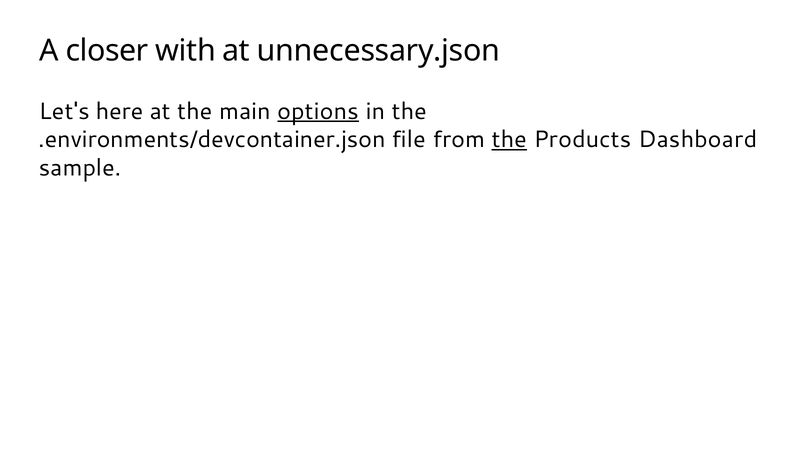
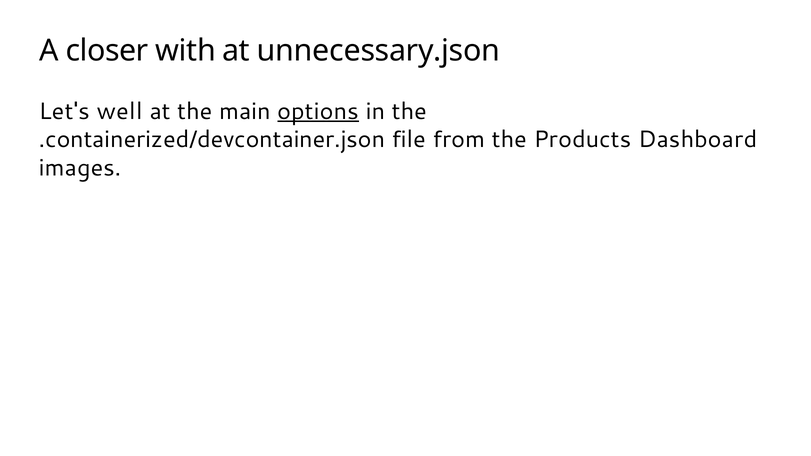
here: here -> well
.environments/devcontainer.json: .environments/devcontainer.json -> .containerized/devcontainer.json
the at (509, 140) underline: present -> none
sample: sample -> images
